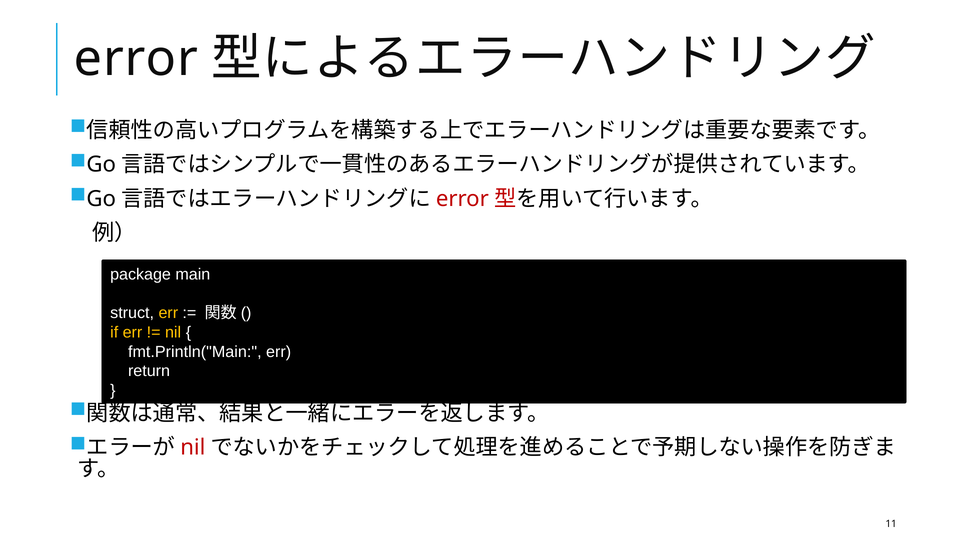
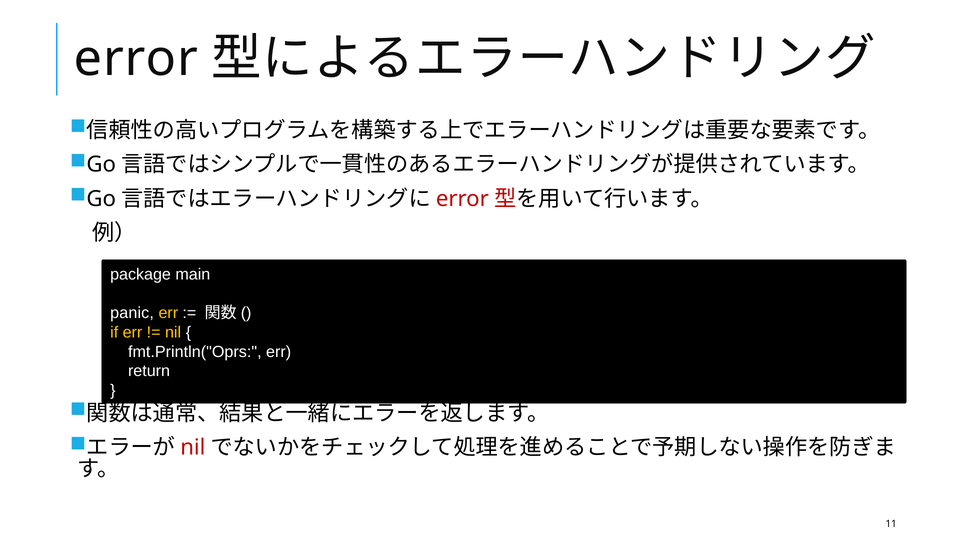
struct: struct -> panic
fmt.Println("Main: fmt.Println("Main -> fmt.Println("Oprs
